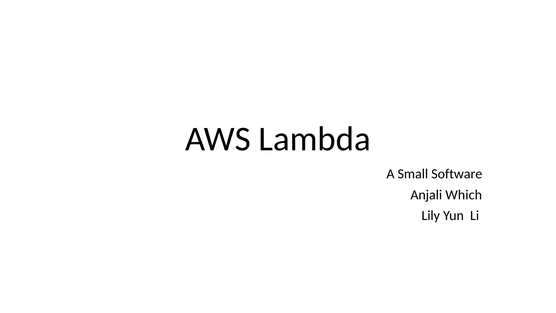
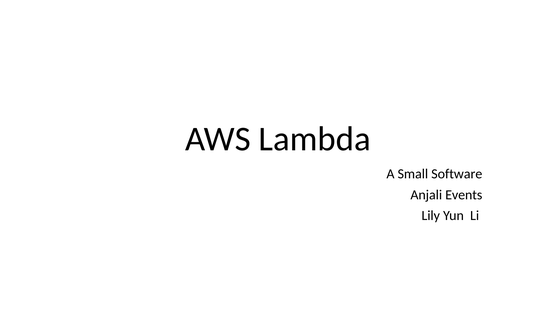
Which: Which -> Events
